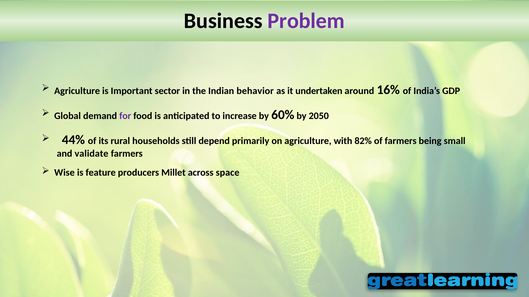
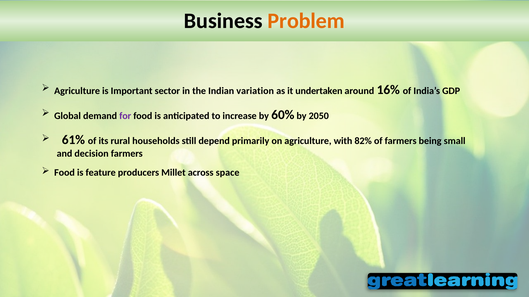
Problem colour: purple -> orange
behavior: behavior -> variation
44%: 44% -> 61%
validate: validate -> decision
Wise at (64, 173): Wise -> Food
